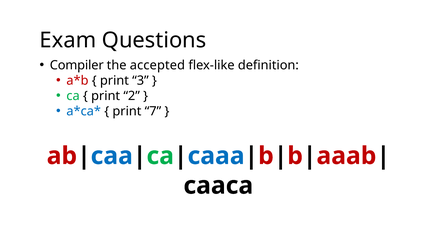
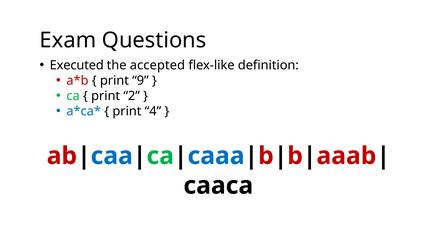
Compiler: Compiler -> Executed
3: 3 -> 9
7: 7 -> 4
